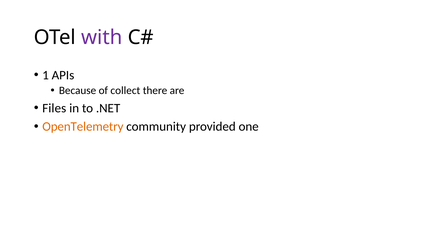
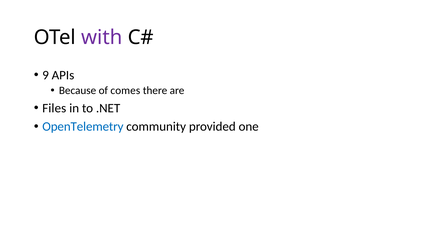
1: 1 -> 9
collect: collect -> comes
OpenTelemetry colour: orange -> blue
